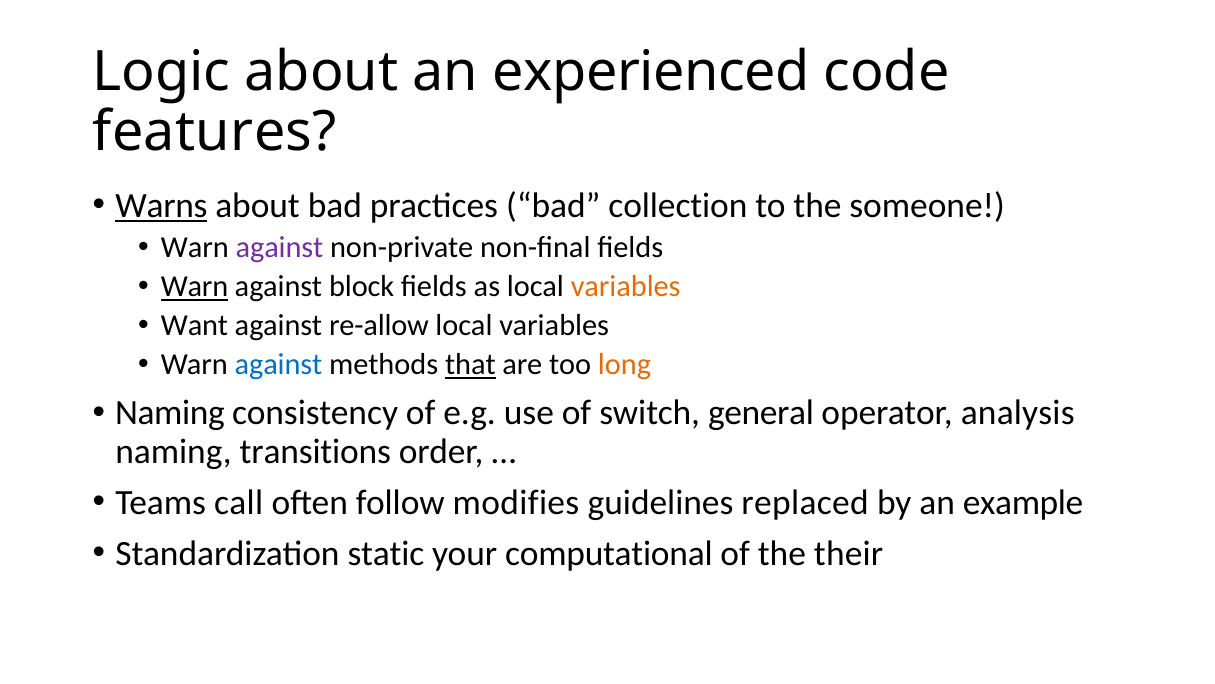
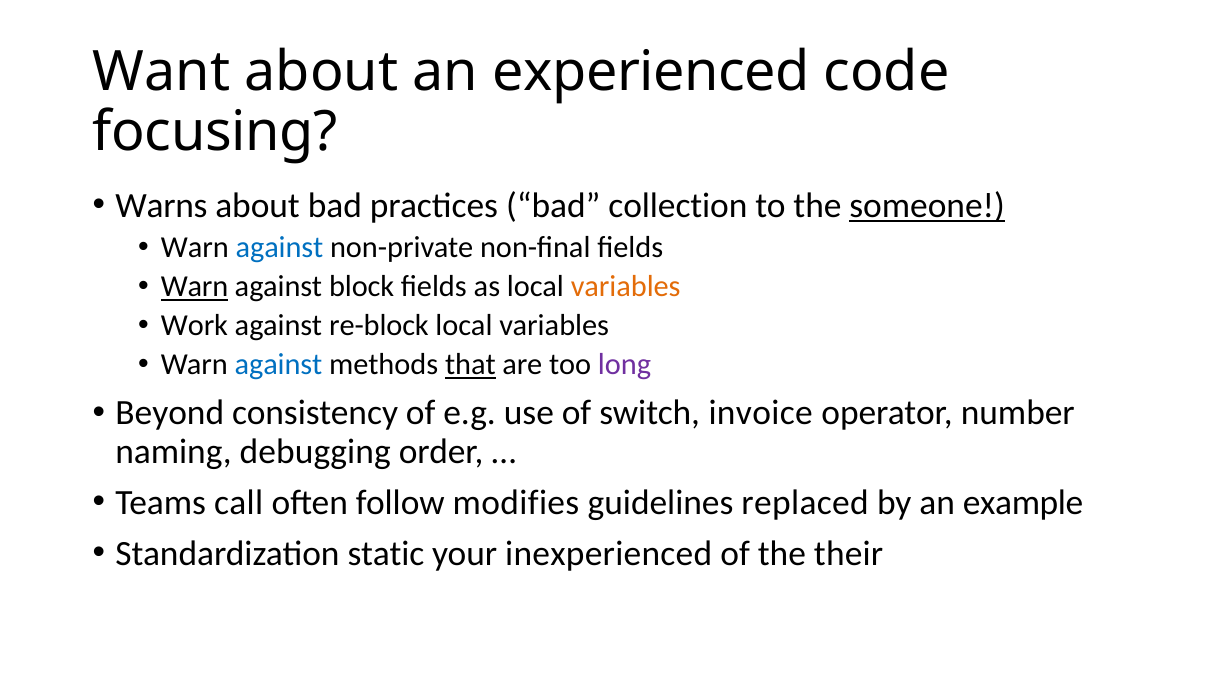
Logic: Logic -> Want
features: features -> focusing
Warns underline: present -> none
someone underline: none -> present
against at (279, 247) colour: purple -> blue
Want: Want -> Work
re-allow: re-allow -> re-block
long colour: orange -> purple
Naming at (170, 413): Naming -> Beyond
general: general -> invoice
analysis: analysis -> number
transitions: transitions -> debugging
computational: computational -> inexperienced
